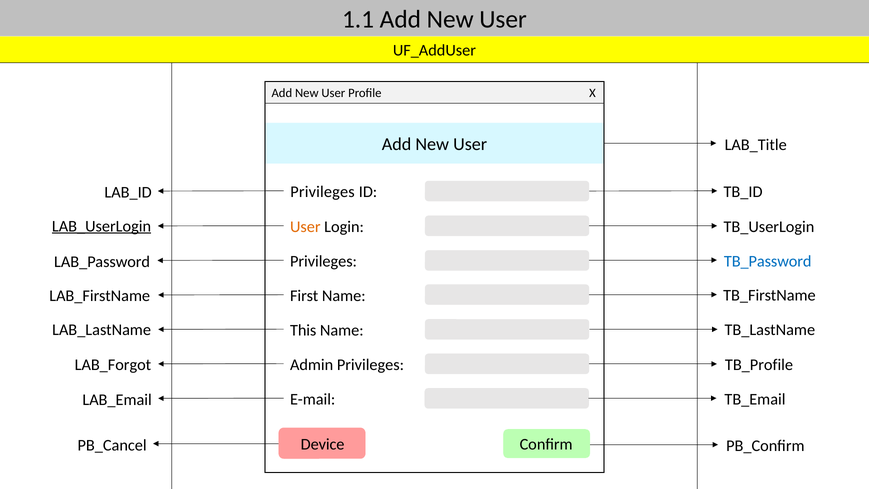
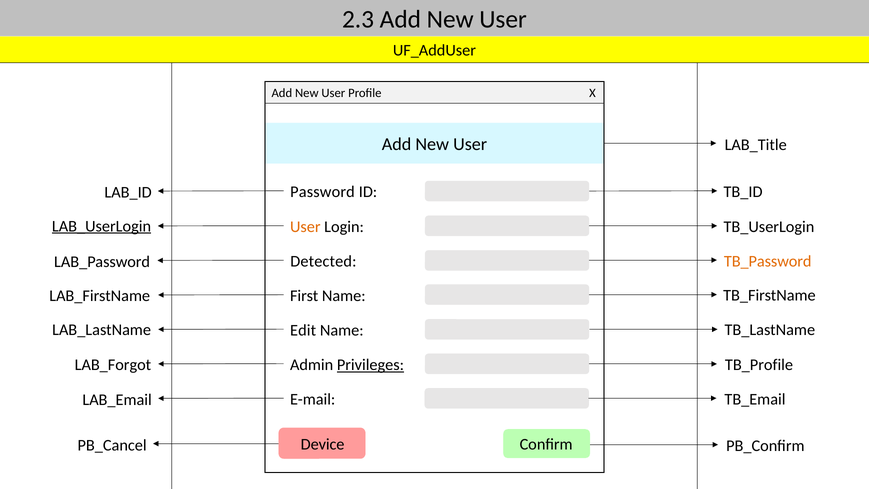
1.1: 1.1 -> 2.3
Privileges at (323, 192): Privileges -> Password
TB_Password colour: blue -> orange
Privileges at (324, 261): Privileges -> Detected
This: This -> Edit
Privileges at (370, 365) underline: none -> present
